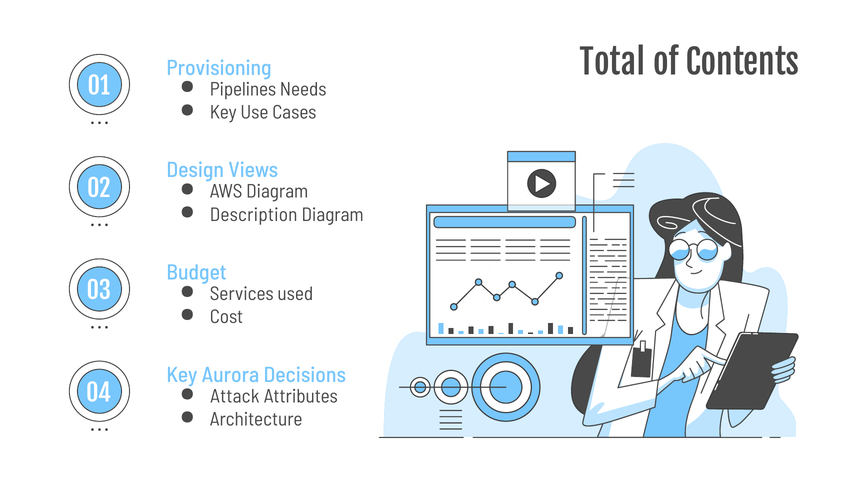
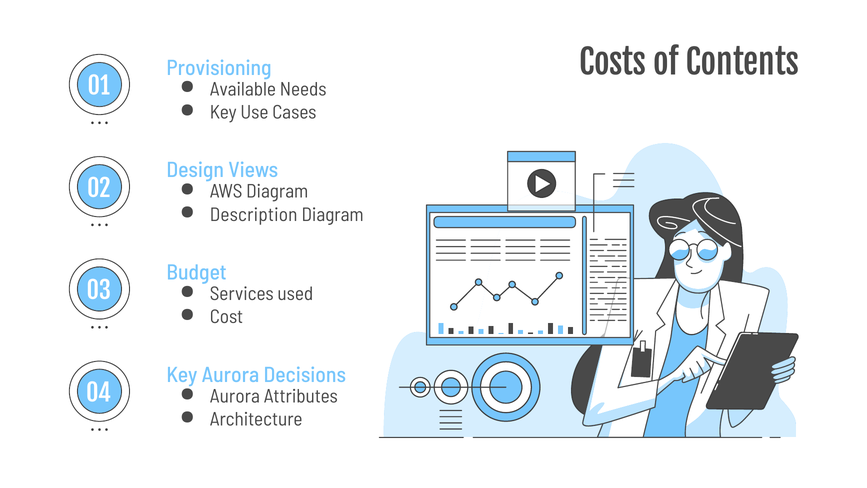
Total: Total -> Costs
Pipelines: Pipelines -> Available
Attack at (235, 396): Attack -> Aurora
